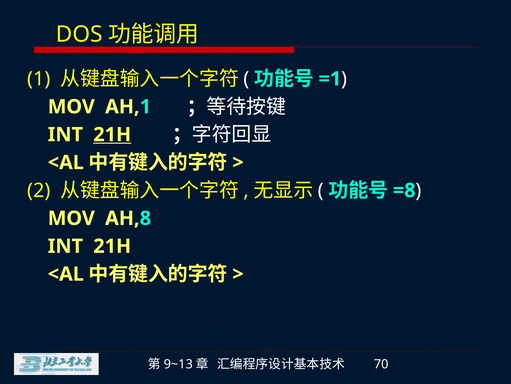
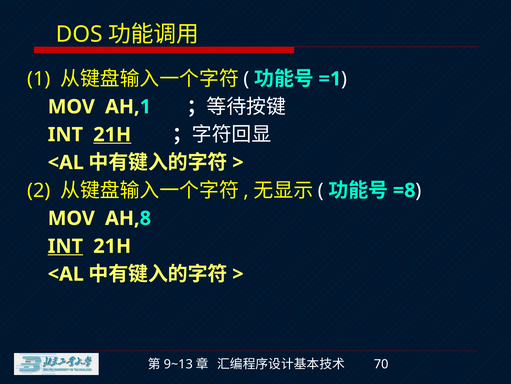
INT at (65, 246) underline: none -> present
